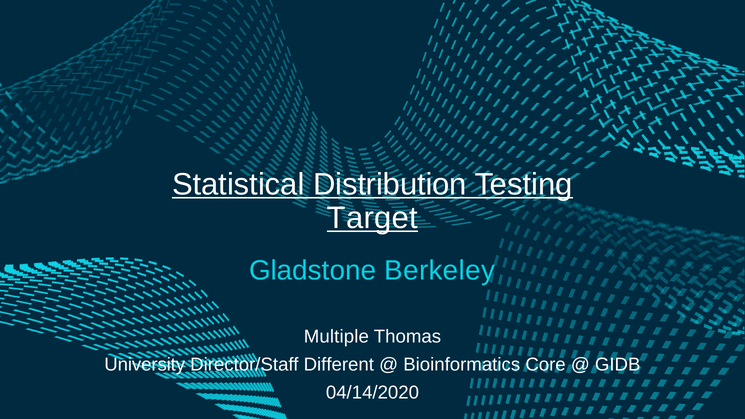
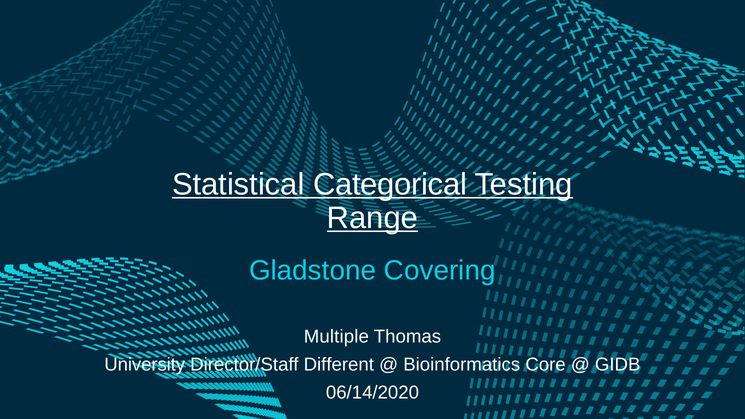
Distribution: Distribution -> Categorical
Target: Target -> Range
Berkeley: Berkeley -> Covering
04/14/2020: 04/14/2020 -> 06/14/2020
